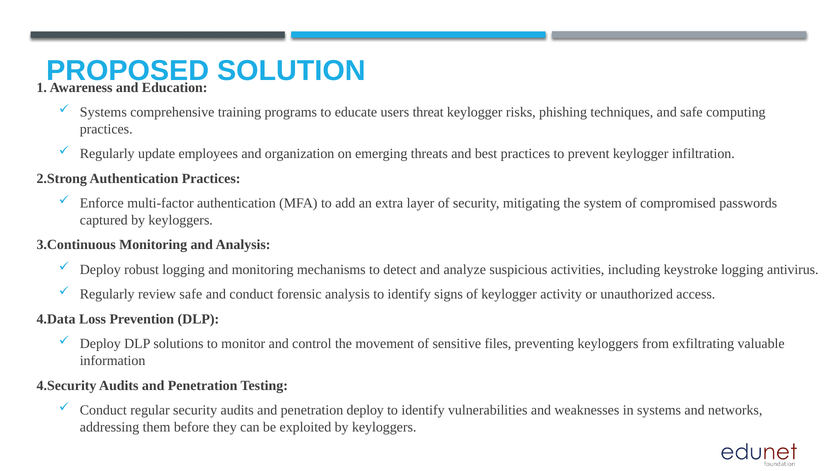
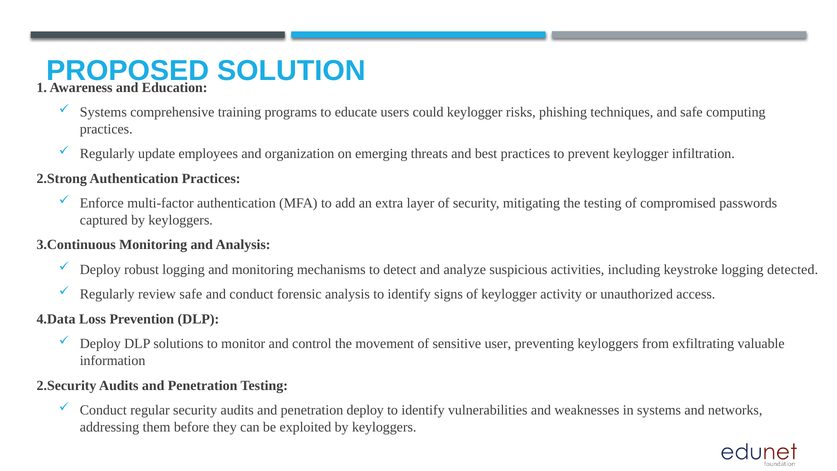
threat: threat -> could
the system: system -> testing
antivirus: antivirus -> detected
files: files -> user
4.Security: 4.Security -> 2.Security
